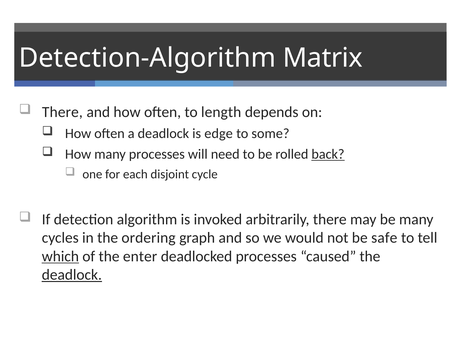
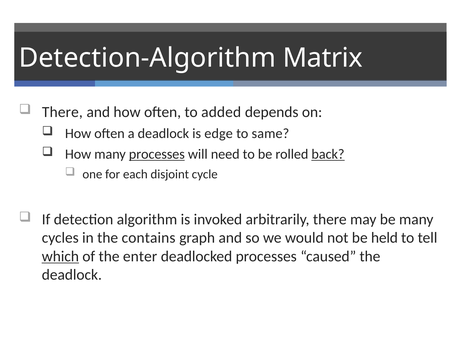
length: length -> added
some: some -> same
processes at (157, 154) underline: none -> present
ordering: ordering -> contains
safe: safe -> held
deadlock at (72, 275) underline: present -> none
